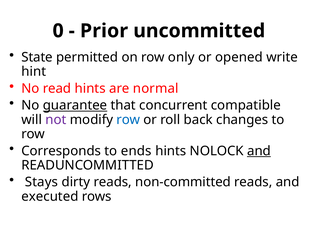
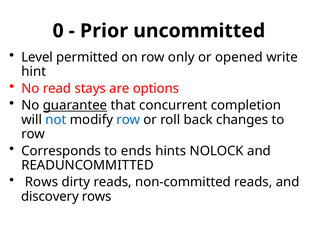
State: State -> Level
read hints: hints -> stays
normal: normal -> options
compatible: compatible -> completion
not colour: purple -> blue
and at (259, 151) underline: present -> none
Stays at (41, 182): Stays -> Rows
executed: executed -> discovery
